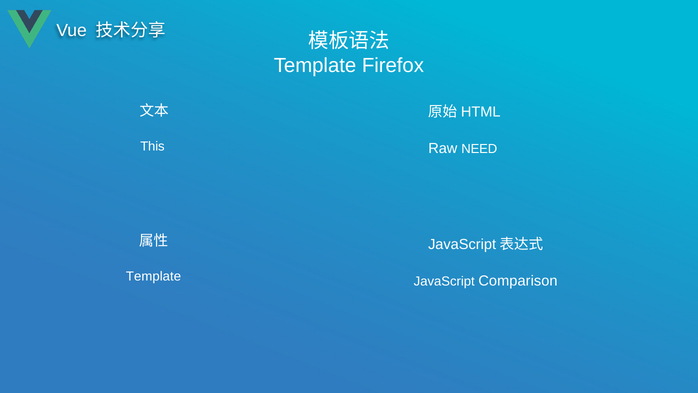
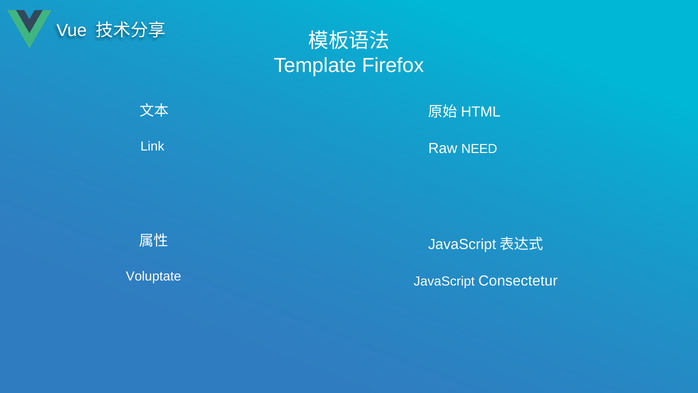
This: This -> Link
Template at (154, 276): Template -> Voluptate
Comparison: Comparison -> Consectetur
